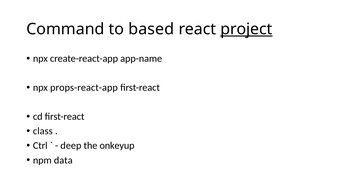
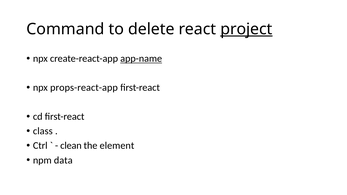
based: based -> delete
app-name underline: none -> present
deep: deep -> clean
onkeyup: onkeyup -> element
